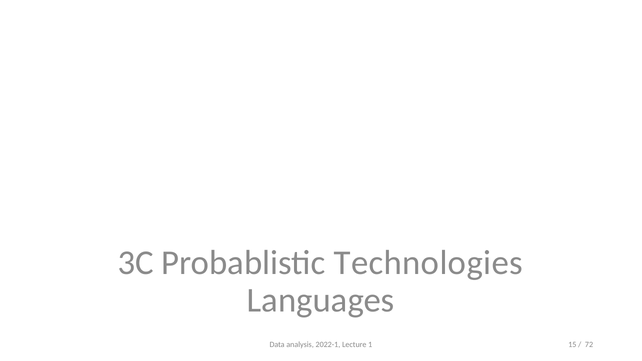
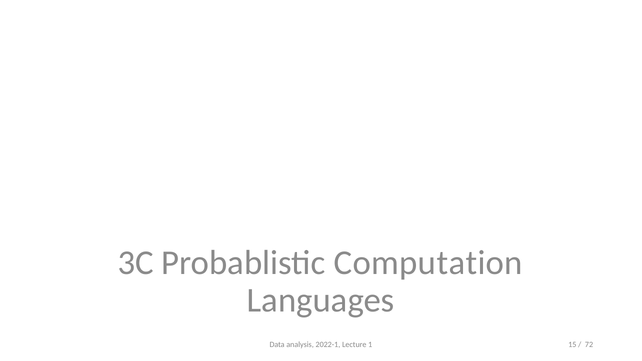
Technologies: Technologies -> Computation
